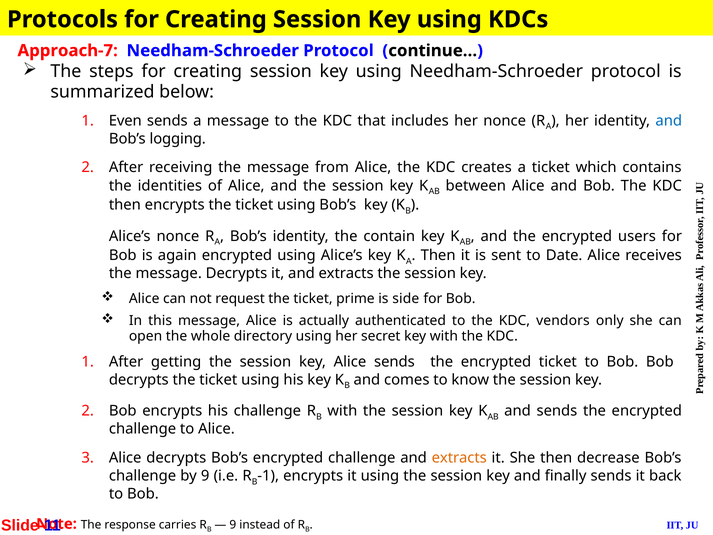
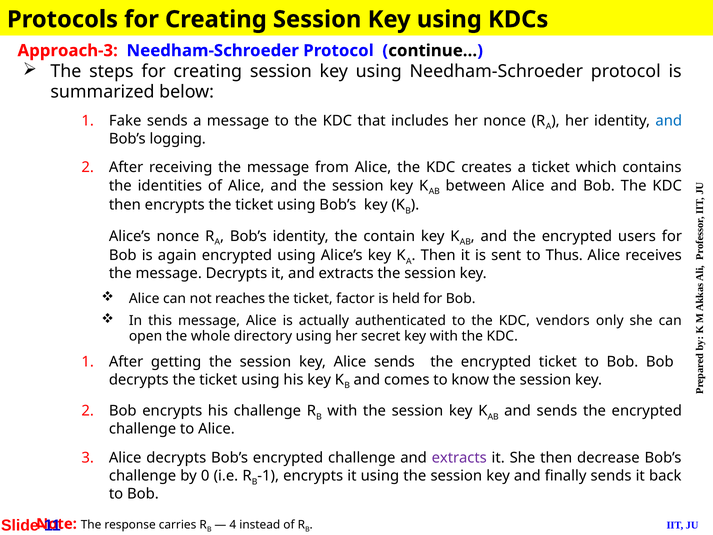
Approach-7: Approach-7 -> Approach-3
Even: Even -> Fake
Date: Date -> Thus
request: request -> reaches
prime: prime -> factor
side: side -> held
extracts at (459, 458) colour: orange -> purple
by 9: 9 -> 0
9 at (233, 525): 9 -> 4
